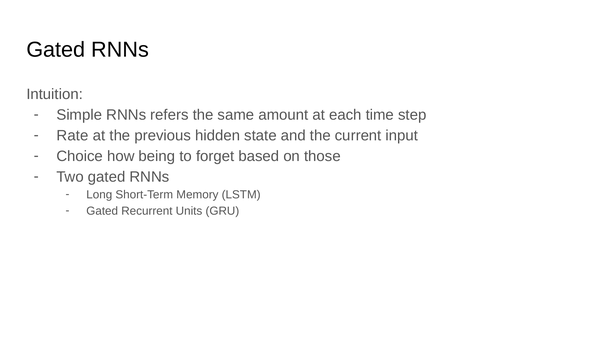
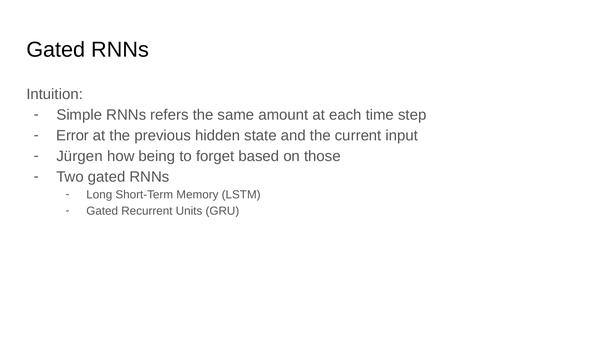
Rate: Rate -> Error
Choice: Choice -> Jürgen
